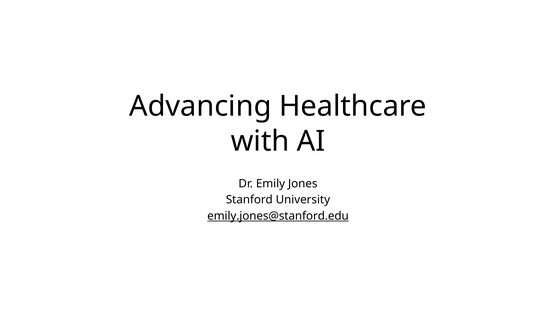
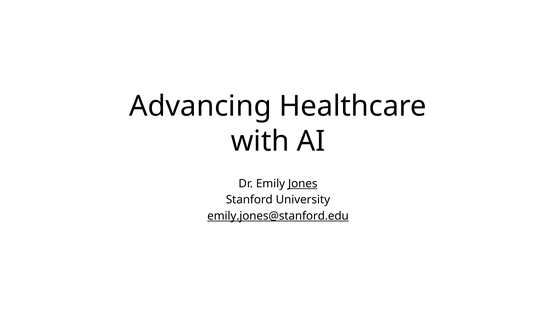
Jones underline: none -> present
